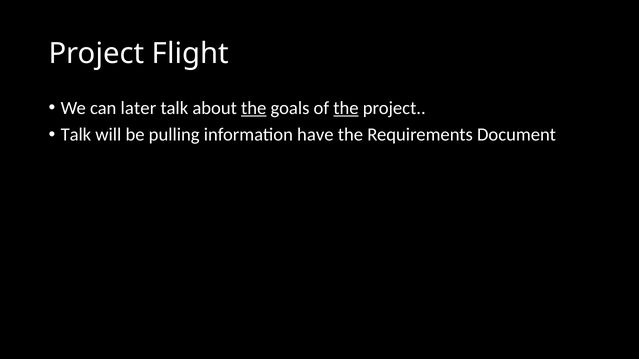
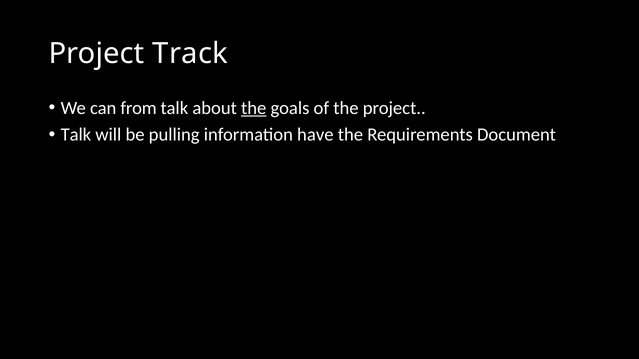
Flight: Flight -> Track
later: later -> from
the at (346, 108) underline: present -> none
